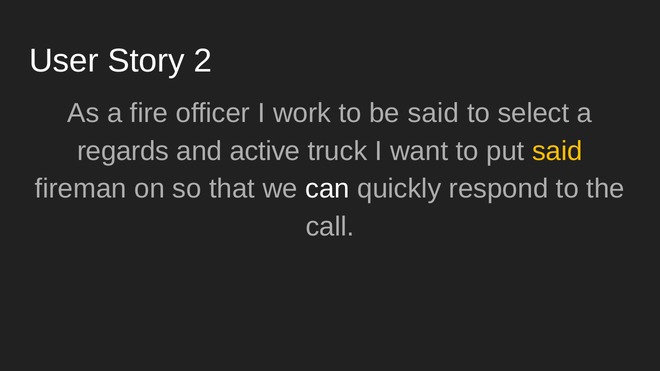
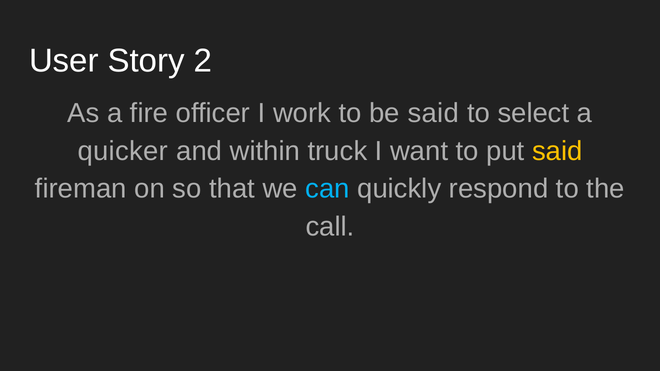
regards: regards -> quicker
active: active -> within
can colour: white -> light blue
